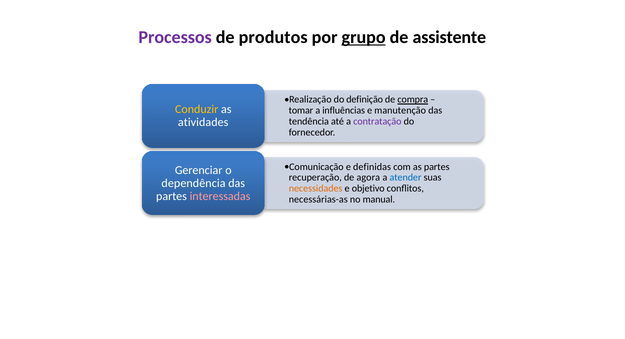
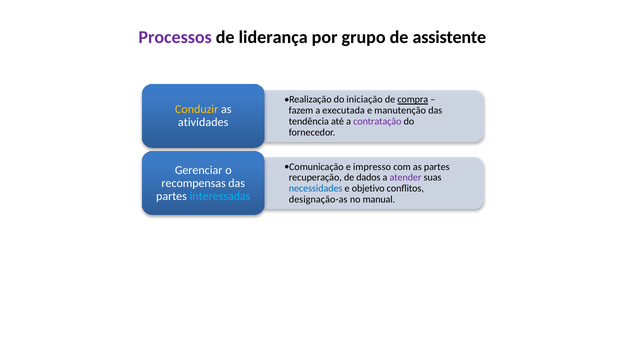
produtos: produtos -> liderança
grupo underline: present -> none
definição: definição -> iniciação
tomar: tomar -> fazem
influências: influências -> executada
definidas: definidas -> impresso
agora: agora -> dados
atender colour: blue -> purple
dependência: dependência -> recompensas
necessidades colour: orange -> blue
interessadas colour: pink -> light blue
necessárias-as: necessárias-as -> designação-as
